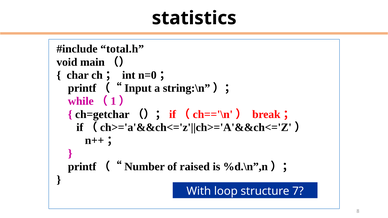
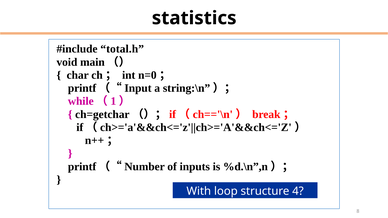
raised: raised -> inputs
7: 7 -> 4
